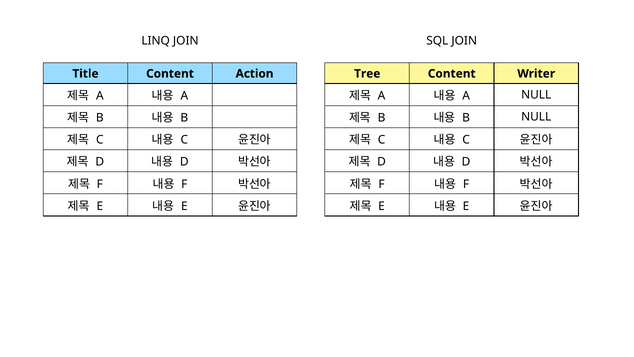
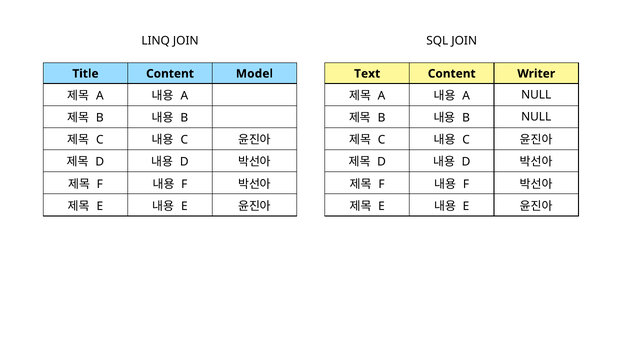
Action: Action -> Model
Tree: Tree -> Text
